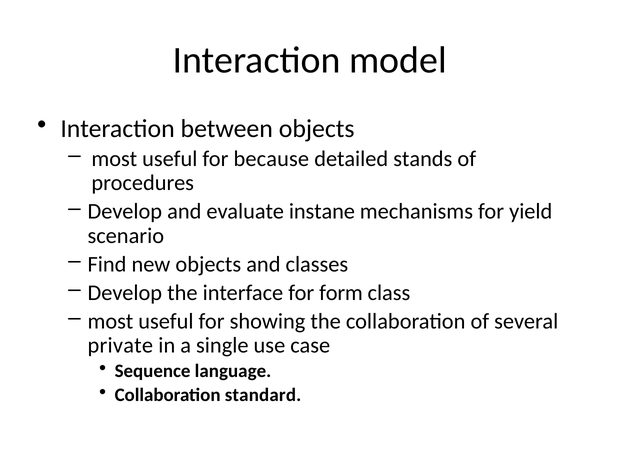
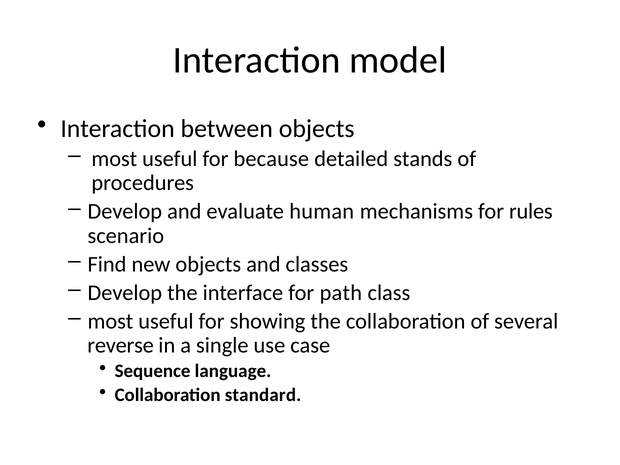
instane: instane -> human
yield: yield -> rules
form: form -> path
private: private -> reverse
